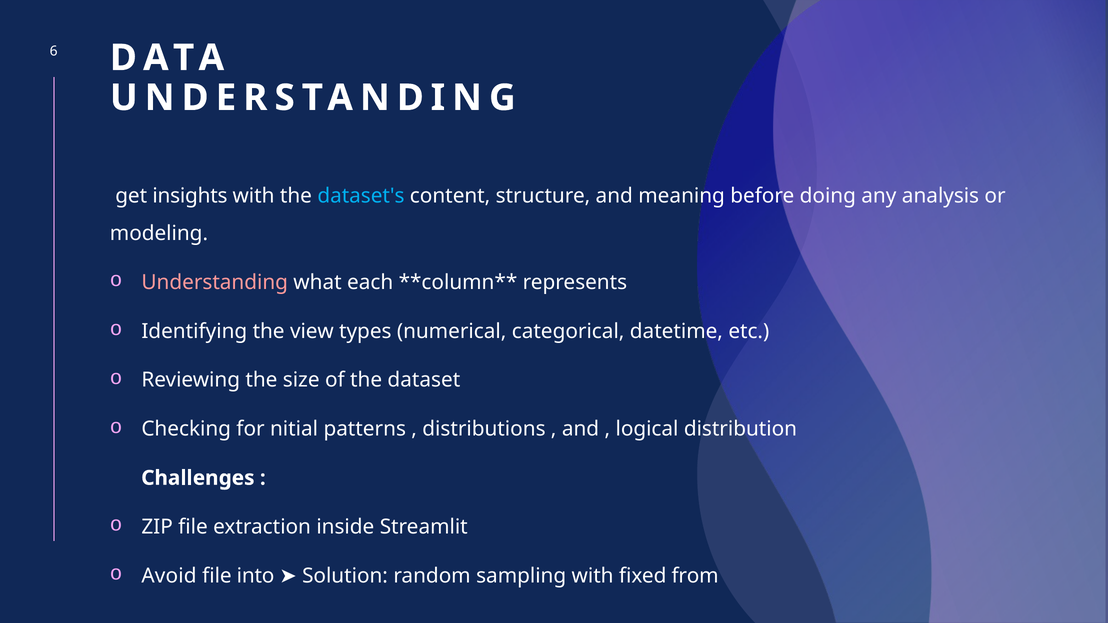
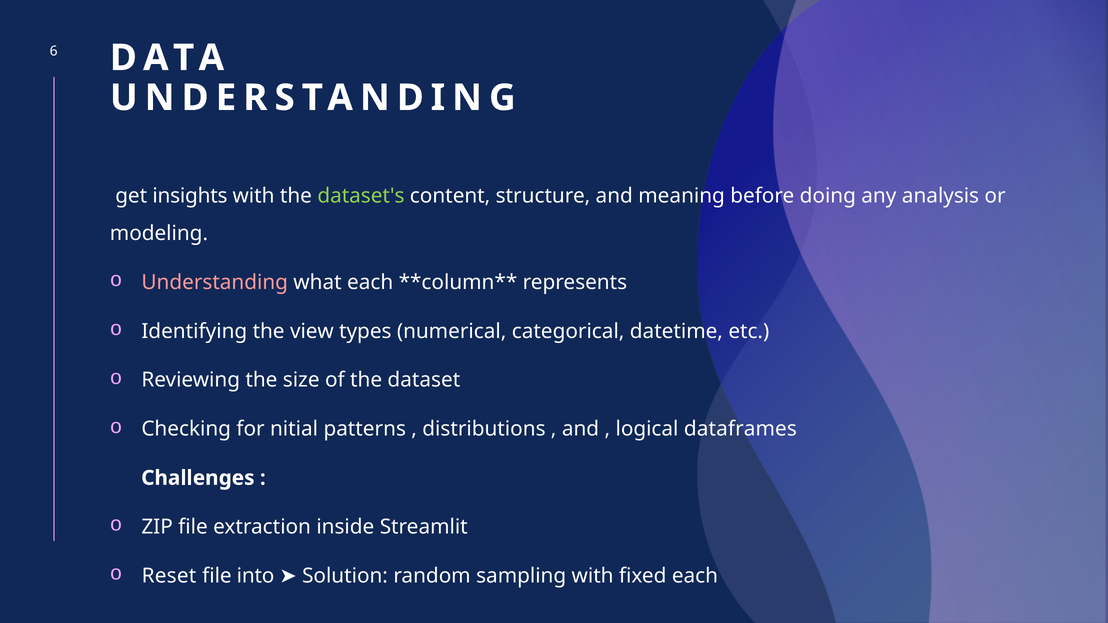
dataset's colour: light blue -> light green
distribution: distribution -> dataframes
Avoid: Avoid -> Reset
fixed from: from -> each
